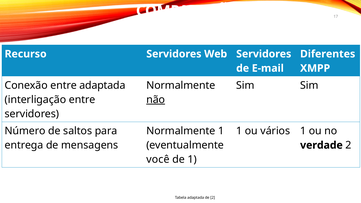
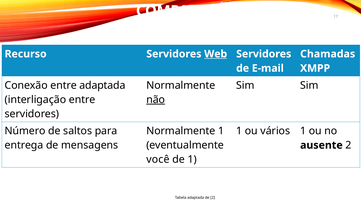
Web underline: none -> present
Diferentes: Diferentes -> Chamadas
verdade: verdade -> ausente
